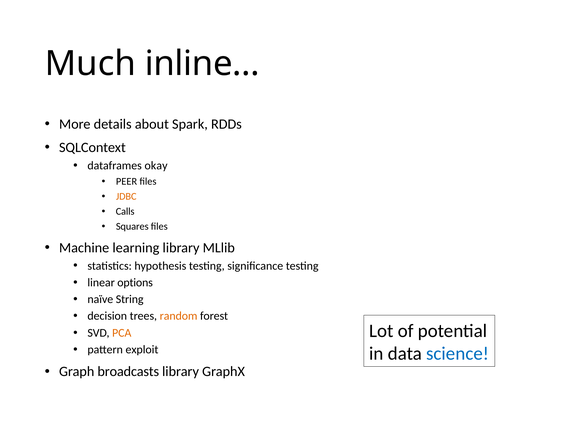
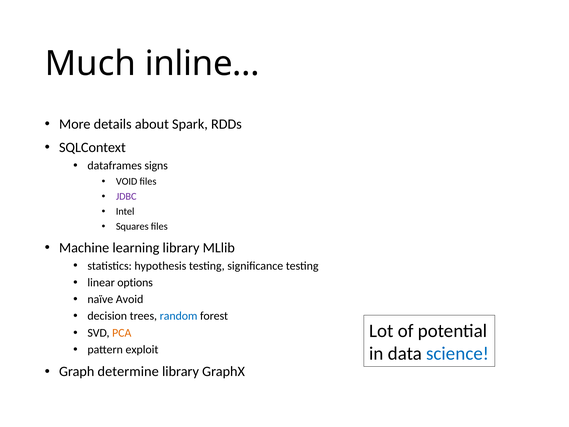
okay: okay -> signs
PEER: PEER -> VOID
JDBC colour: orange -> purple
Calls: Calls -> Intel
String: String -> Avoid
random colour: orange -> blue
broadcasts: broadcasts -> determine
